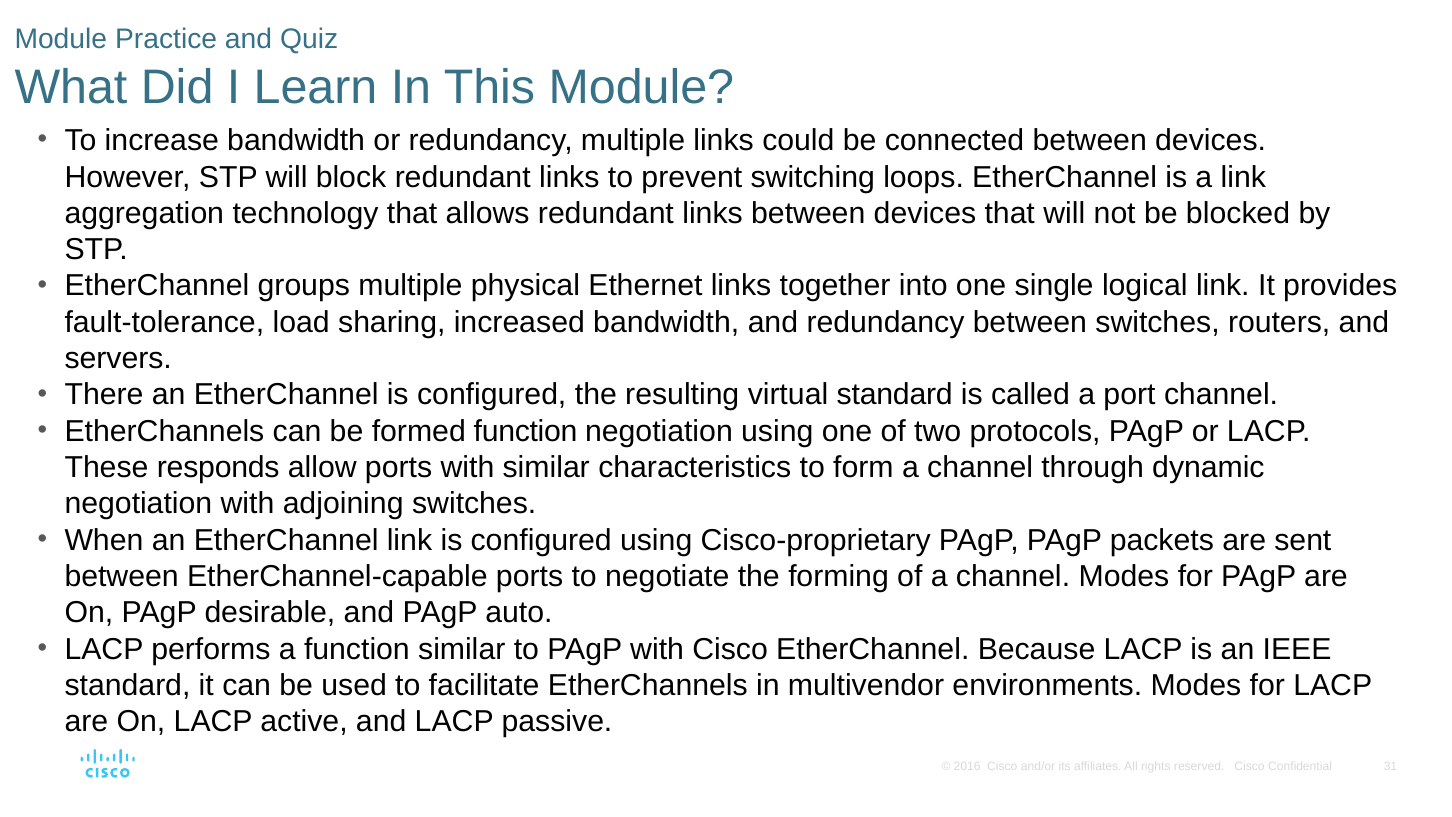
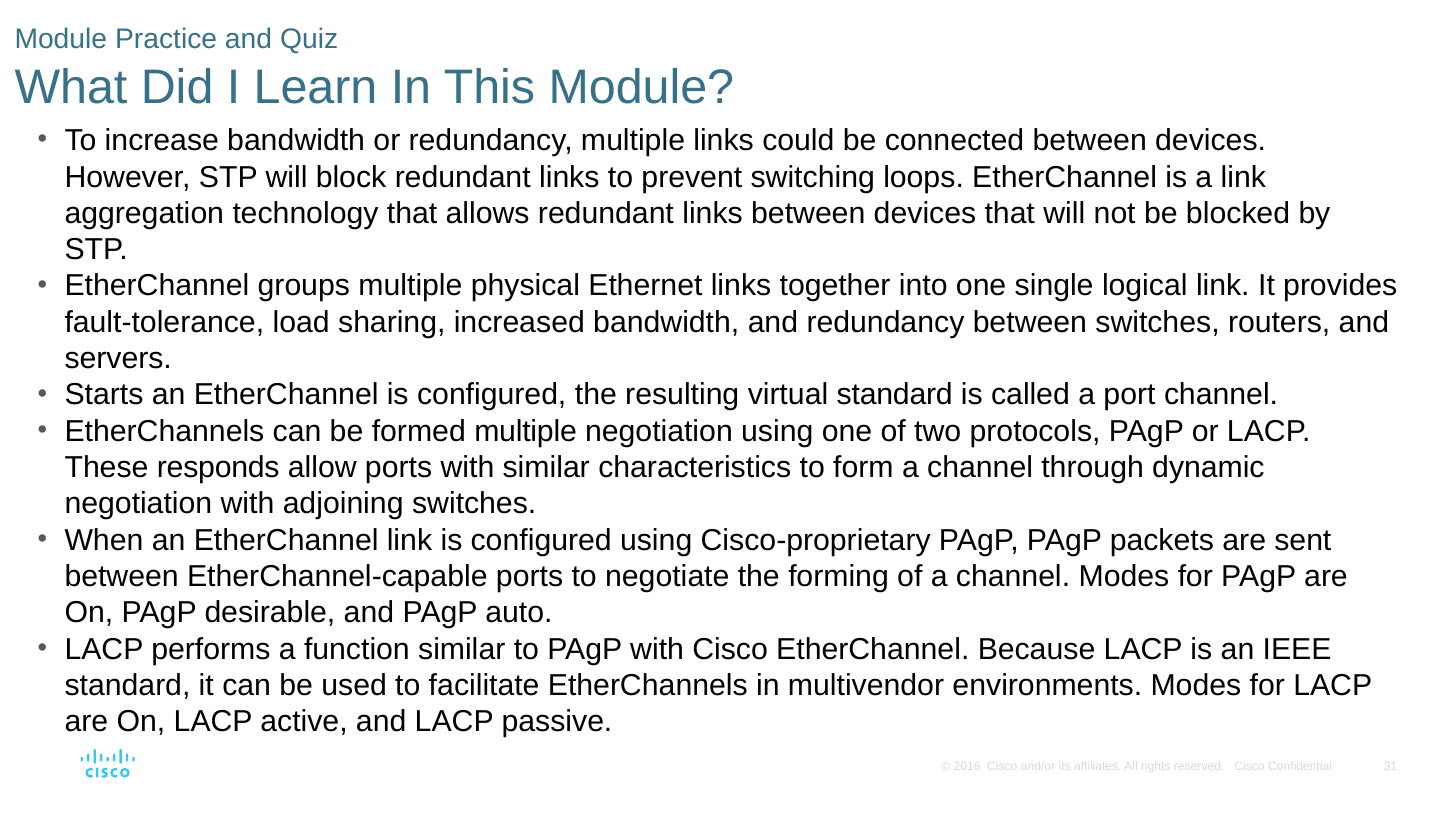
There: There -> Starts
formed function: function -> multiple
